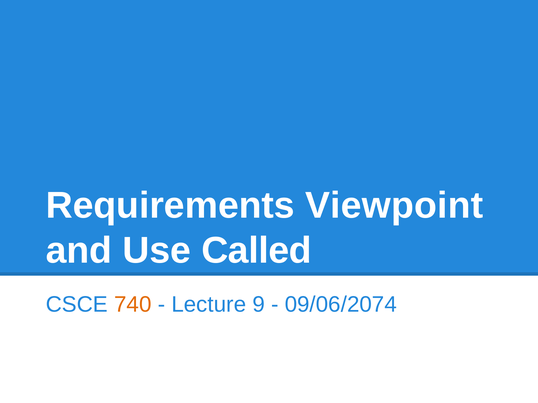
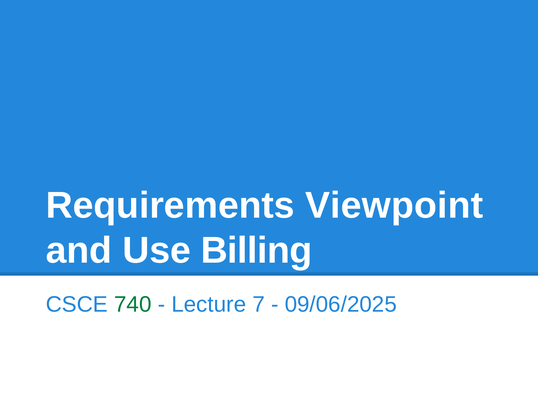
Called: Called -> Billing
740 colour: orange -> green
9: 9 -> 7
09/06/2074: 09/06/2074 -> 09/06/2025
